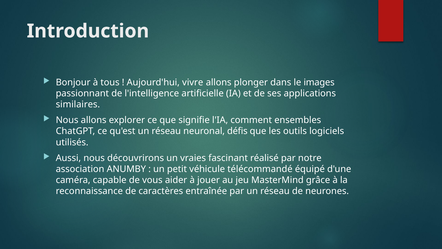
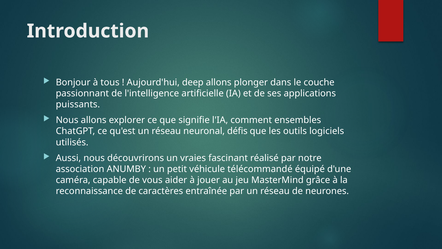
vivre: vivre -> deep
images: images -> couche
similaires: similaires -> puissants
